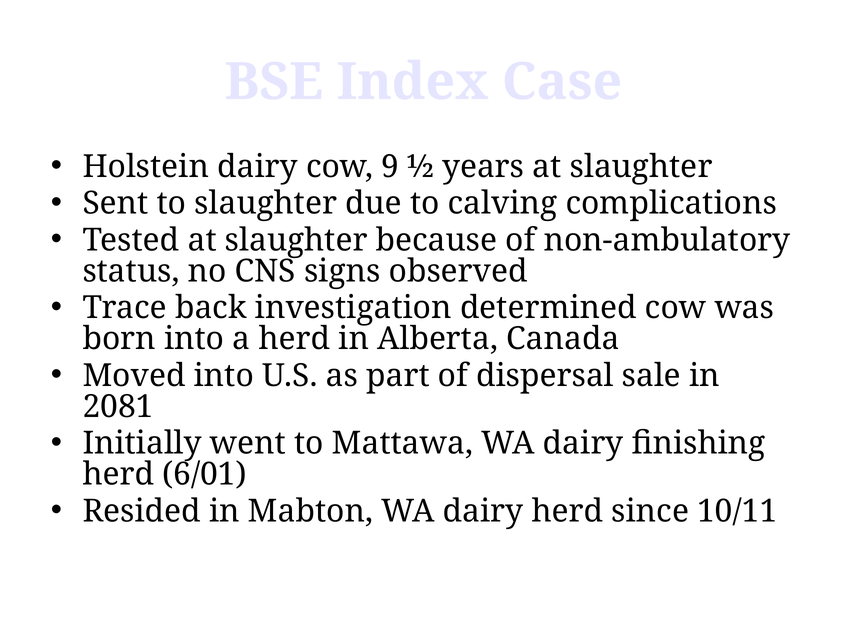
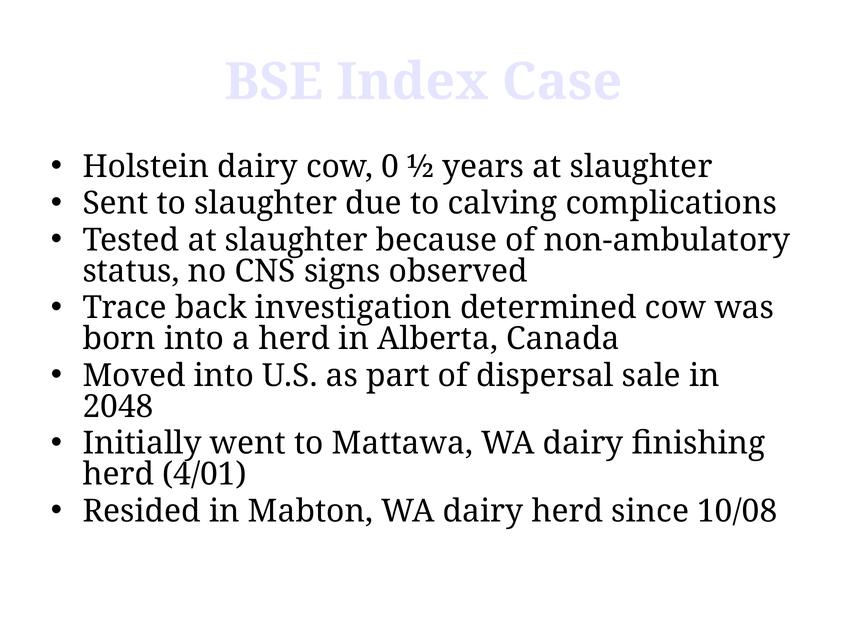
9: 9 -> 0
2081: 2081 -> 2048
6/01: 6/01 -> 4/01
10/11: 10/11 -> 10/08
